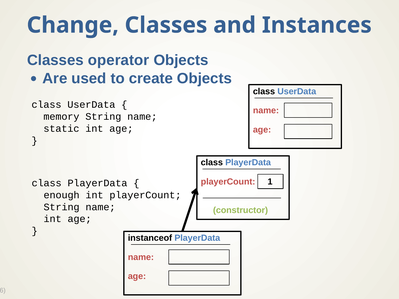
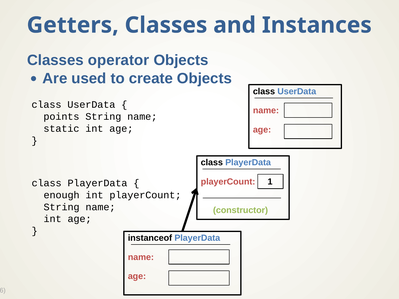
Change: Change -> Getters
memory: memory -> points
